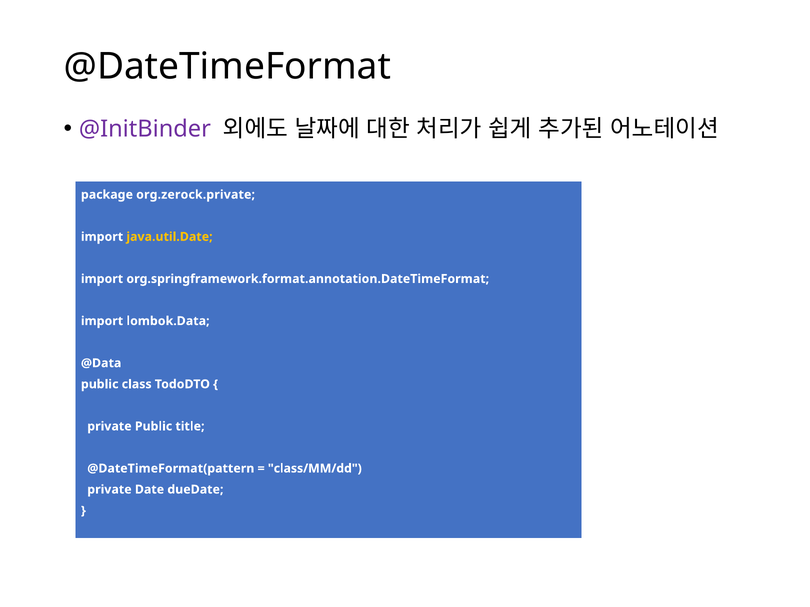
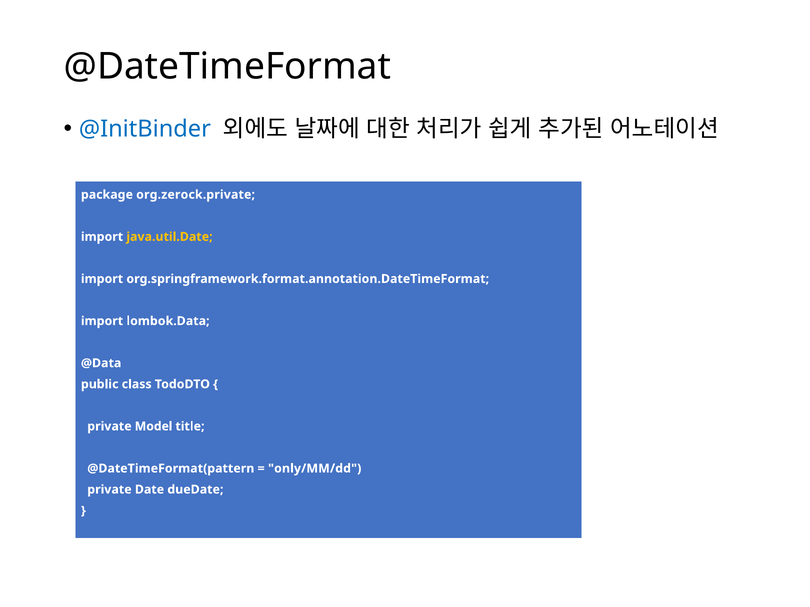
@InitBinder colour: purple -> blue
private Public: Public -> Model
class/MM/dd: class/MM/dd -> only/MM/dd
